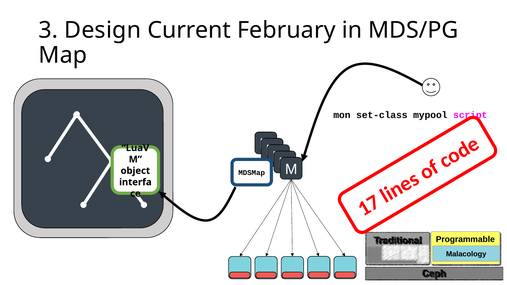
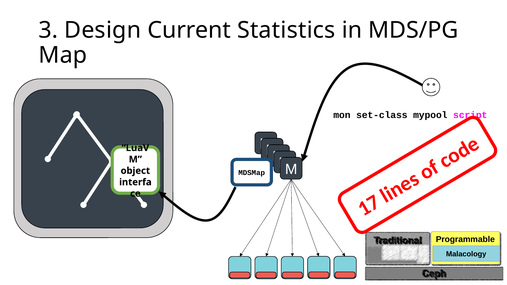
February: February -> Statistics
